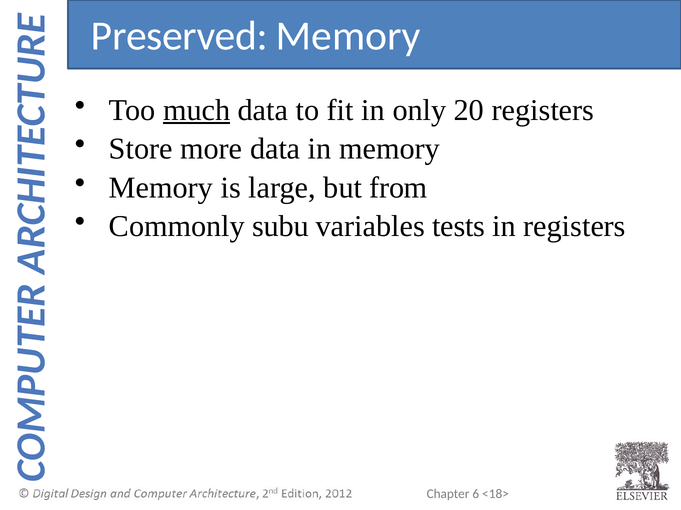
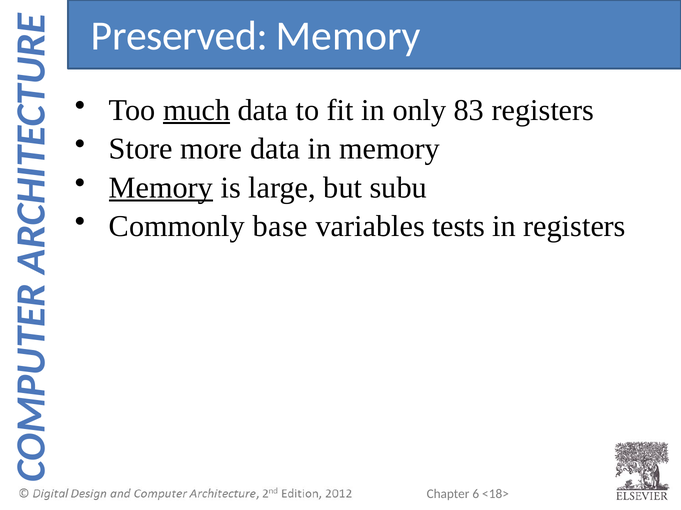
20: 20 -> 83
Memory at (161, 188) underline: none -> present
from: from -> subu
subu: subu -> base
